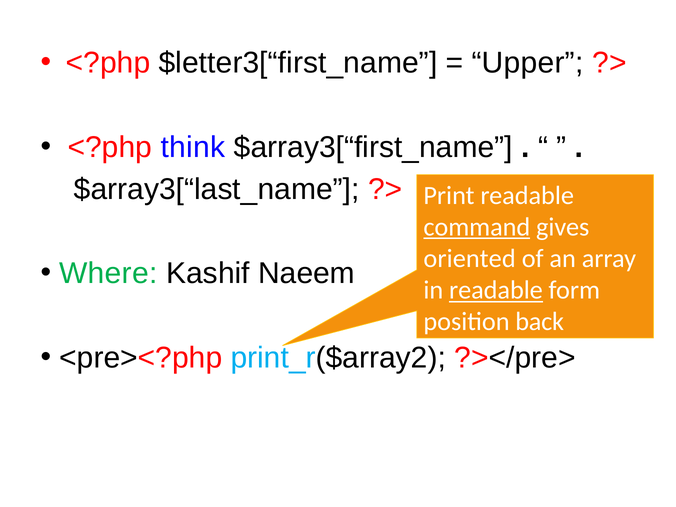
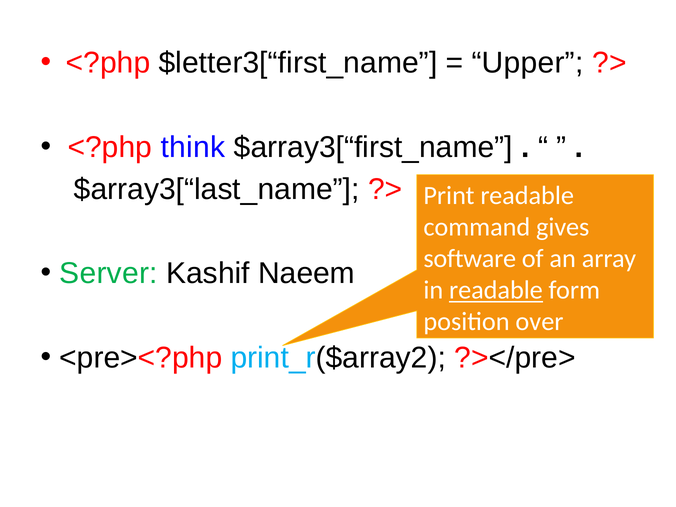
command underline: present -> none
oriented: oriented -> software
Where: Where -> Server
back: back -> over
